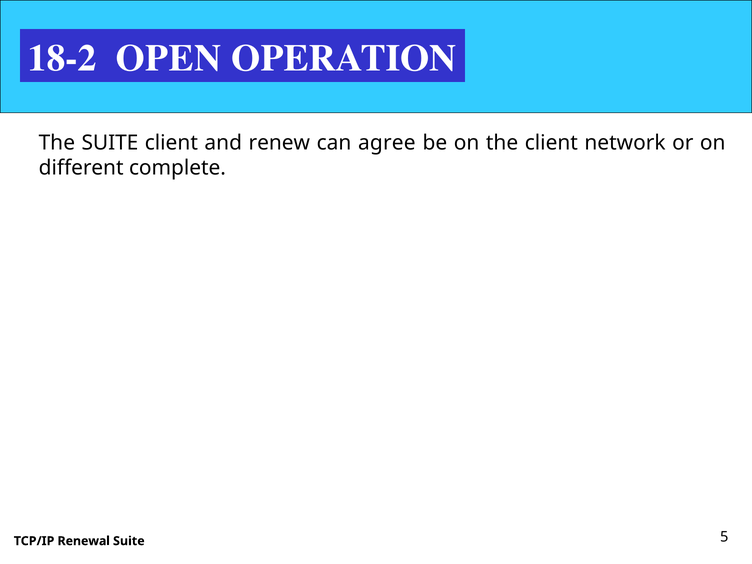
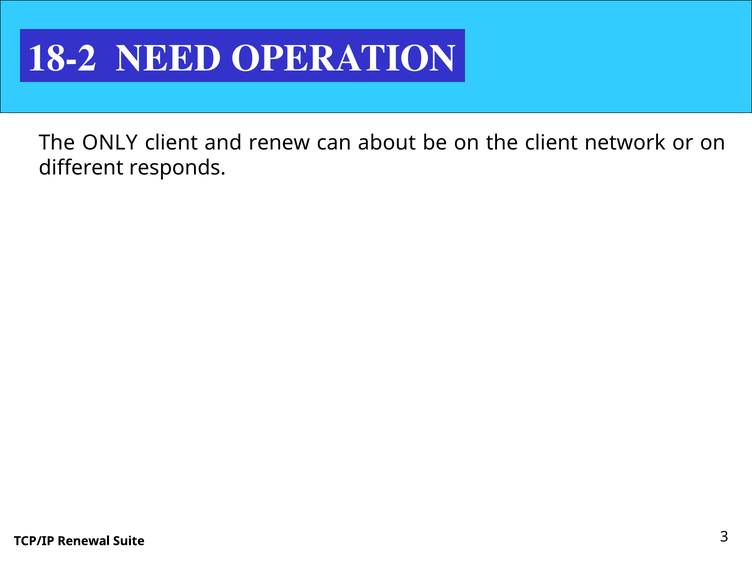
OPEN: OPEN -> NEED
The SUITE: SUITE -> ONLY
agree: agree -> about
complete: complete -> responds
5: 5 -> 3
